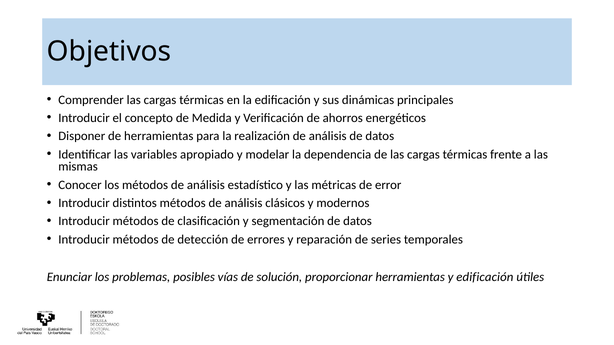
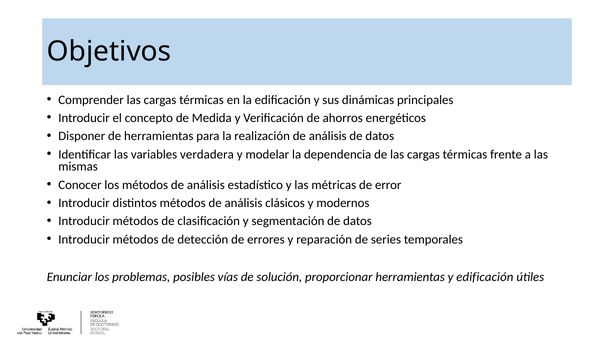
apropiado: apropiado -> verdadera
